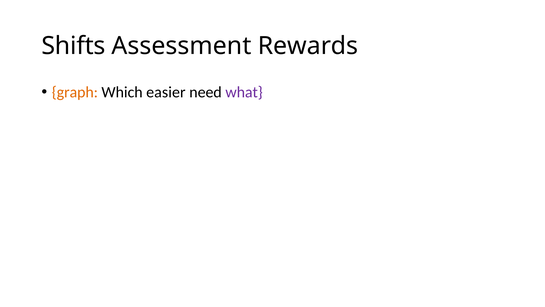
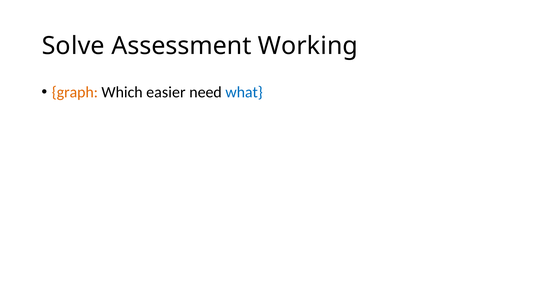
Shifts: Shifts -> Solve
Rewards: Rewards -> Working
what colour: purple -> blue
